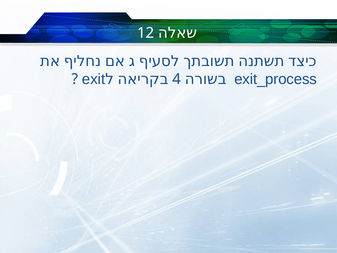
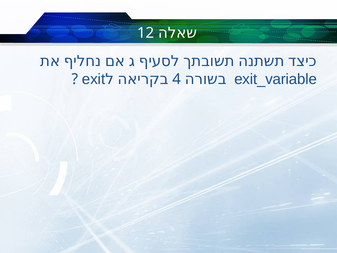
exit_process: exit_process -> exit_variable
